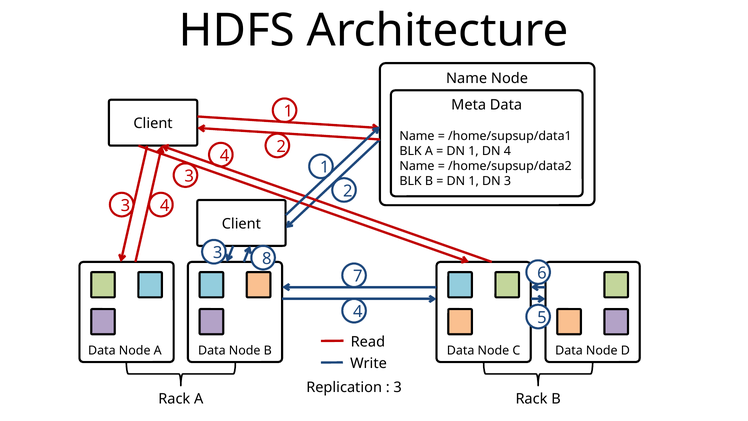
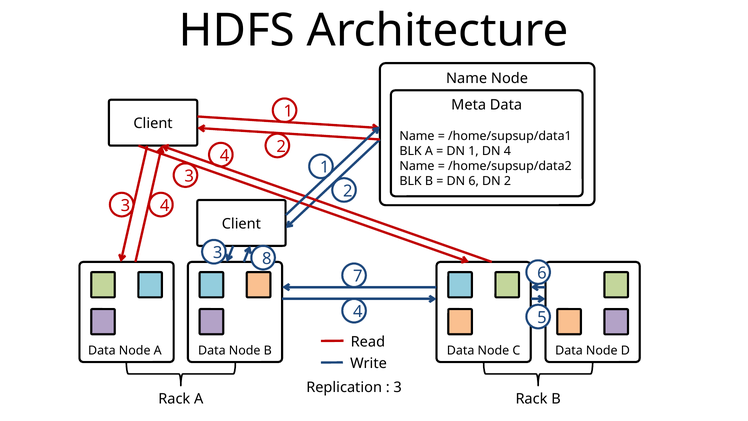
1 at (474, 181): 1 -> 6
DN 3: 3 -> 2
